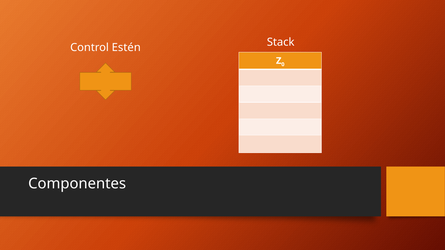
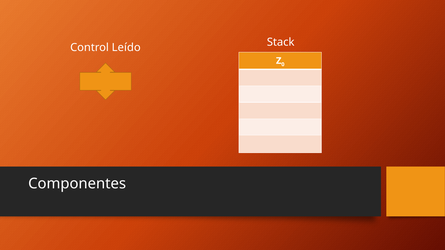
Estén: Estén -> Leído
